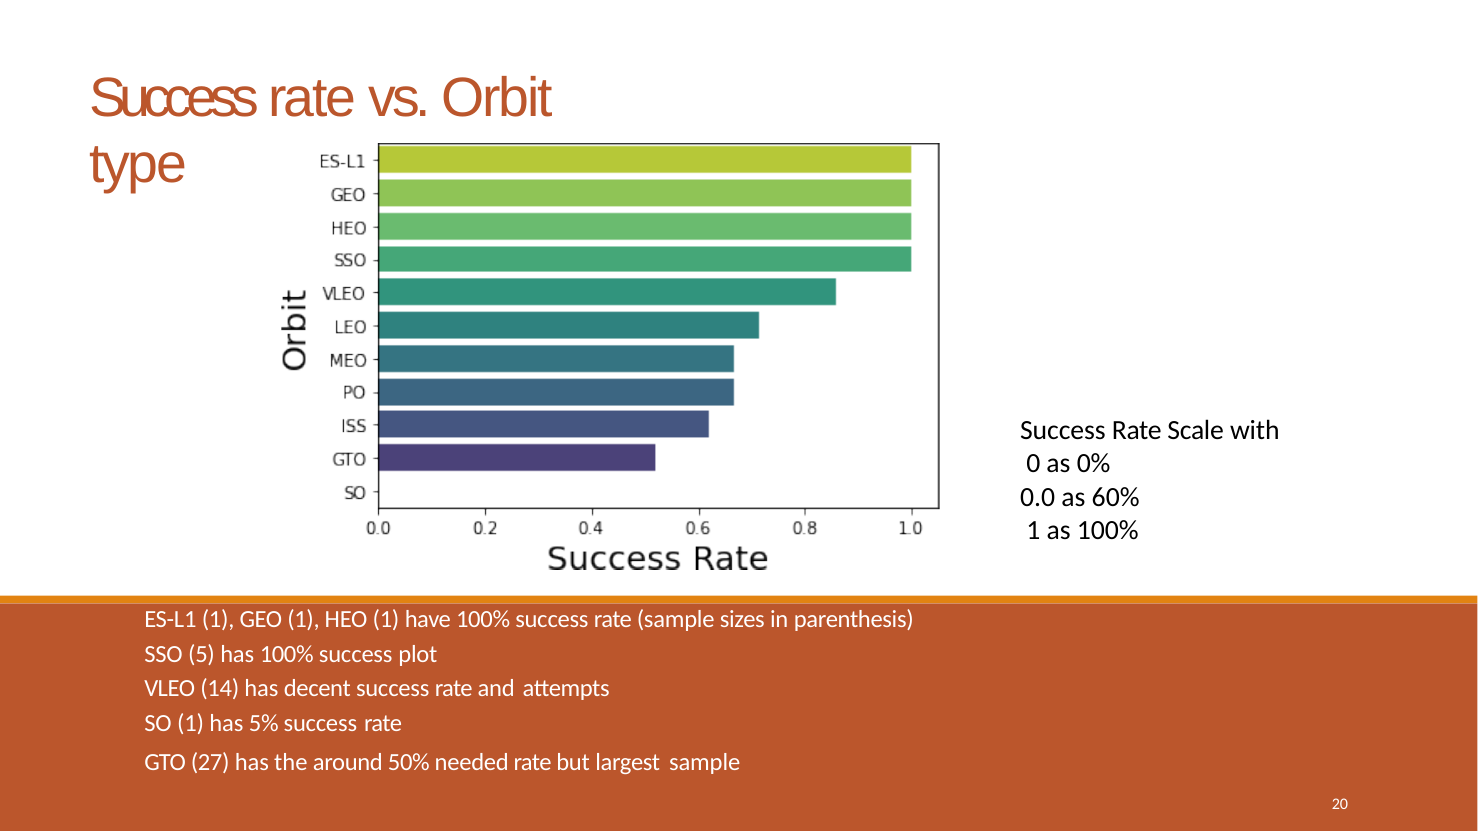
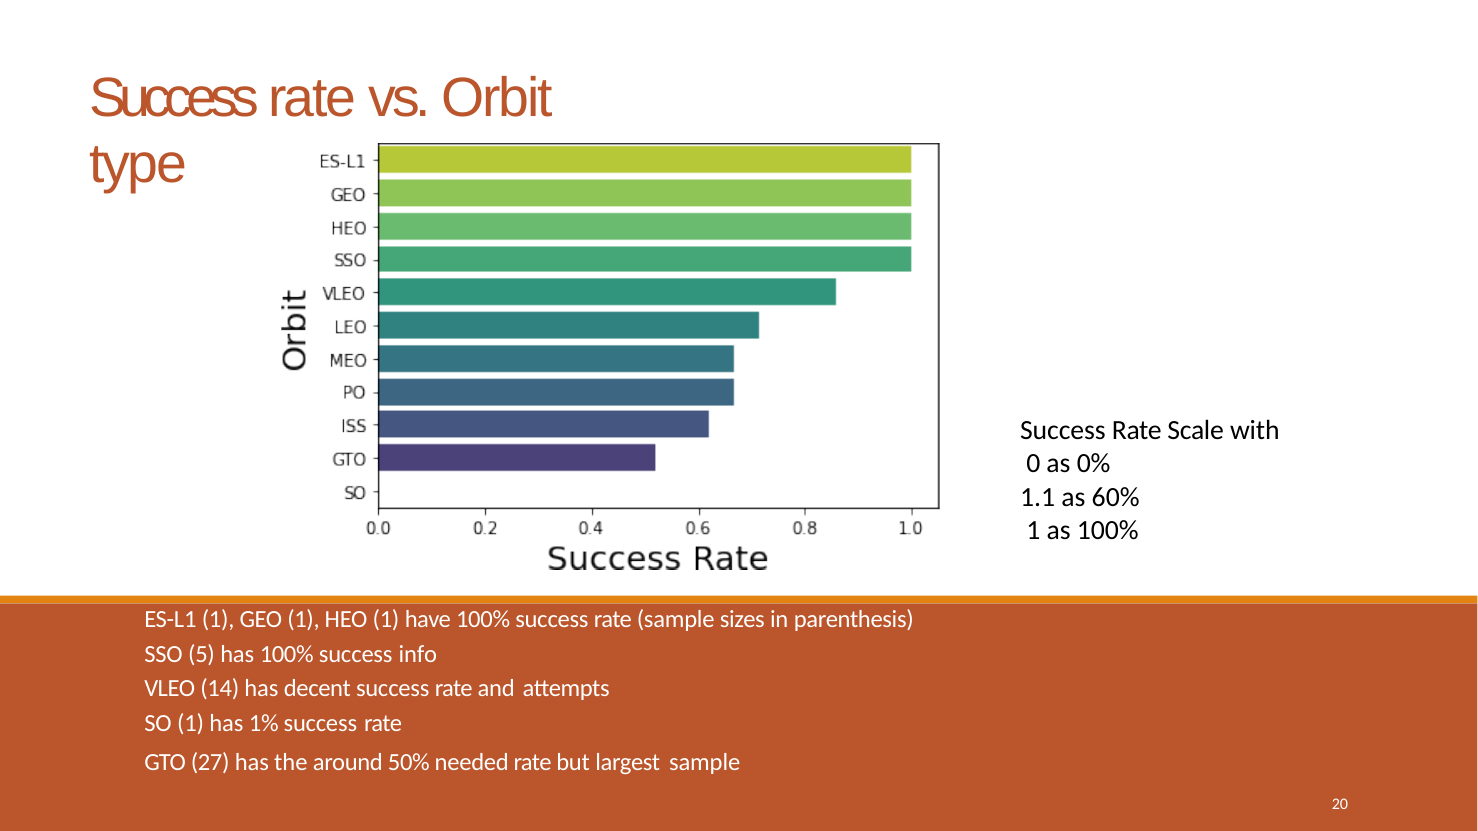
0.0: 0.0 -> 1.1
plot: plot -> info
5%: 5% -> 1%
